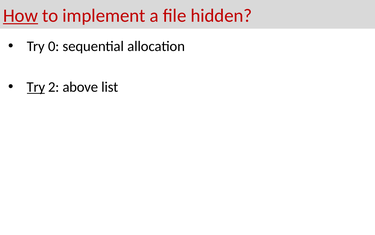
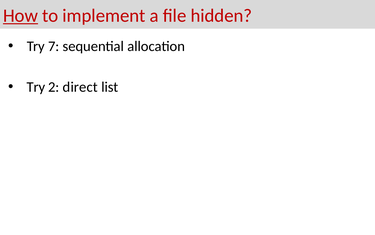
0: 0 -> 7
Try at (36, 87) underline: present -> none
above: above -> direct
